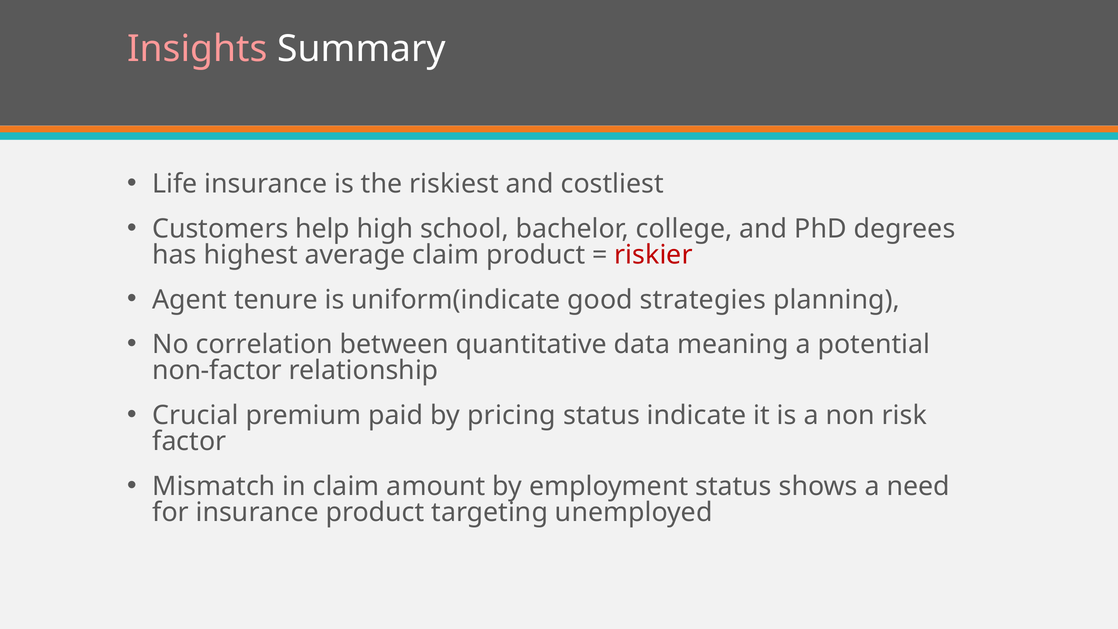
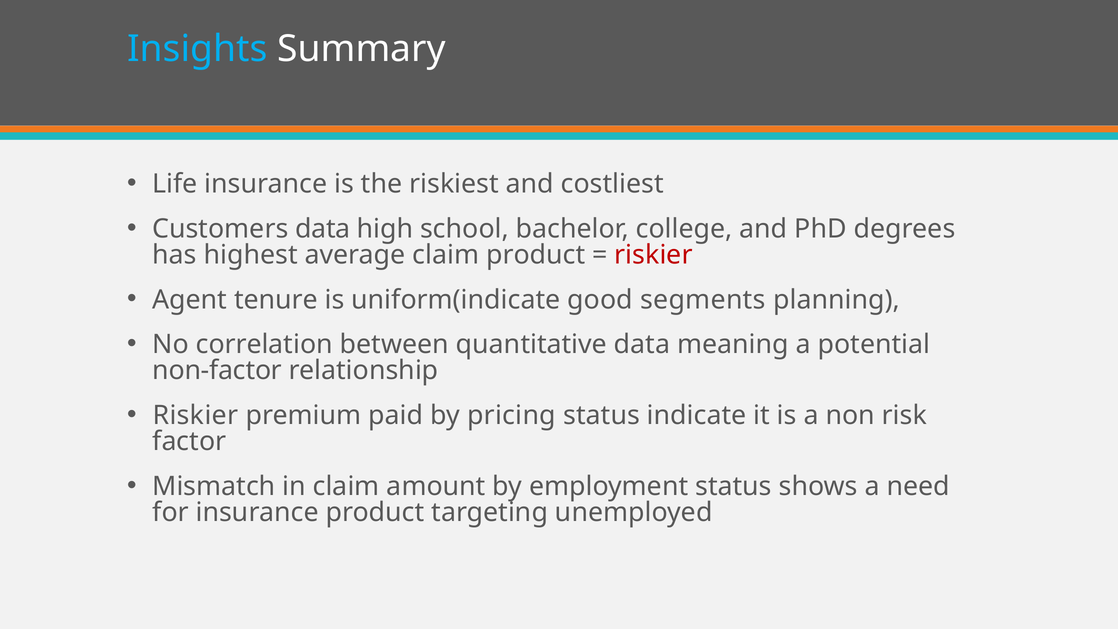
Insights colour: pink -> light blue
Customers help: help -> data
strategies: strategies -> segments
Crucial at (196, 415): Crucial -> Riskier
